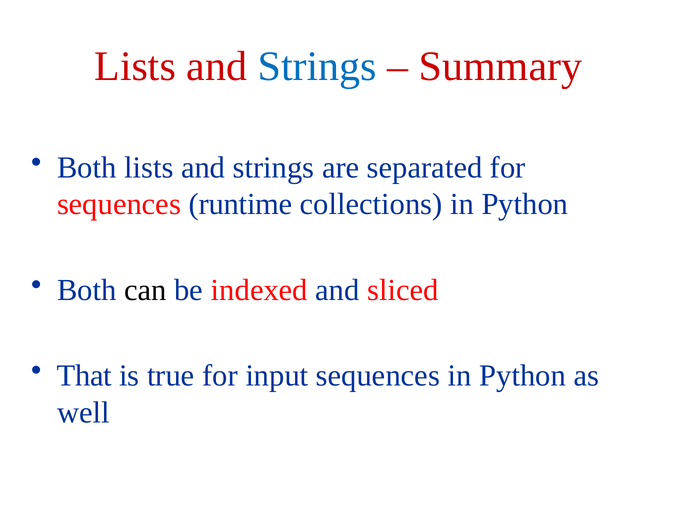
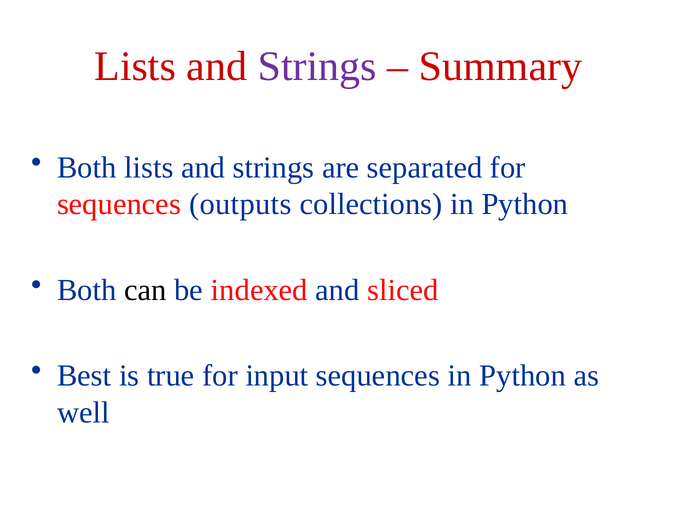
Strings at (317, 67) colour: blue -> purple
runtime: runtime -> outputs
That: That -> Best
